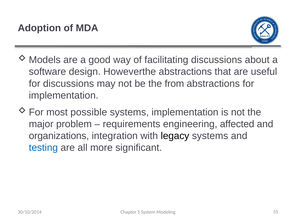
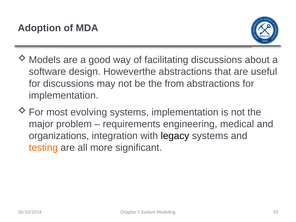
possible: possible -> evolving
affected: affected -> medical
testing colour: blue -> orange
